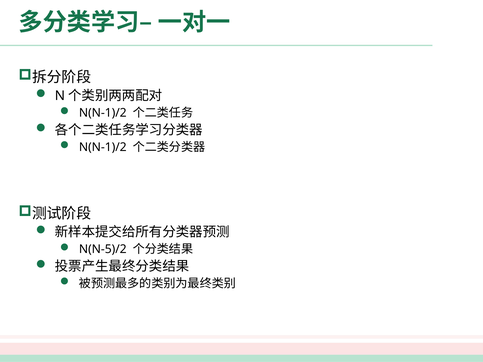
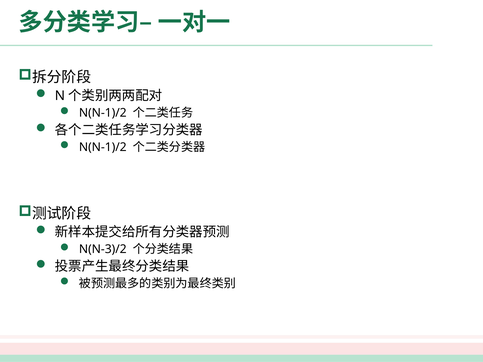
N(N-5)/2: N(N-5)/2 -> N(N-3)/2
